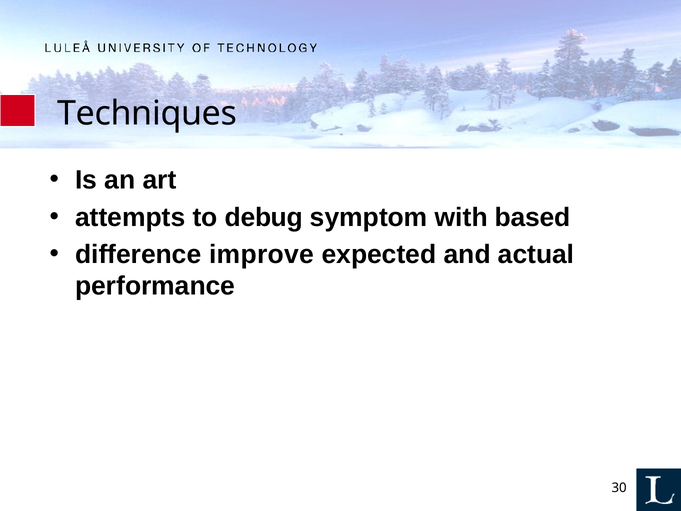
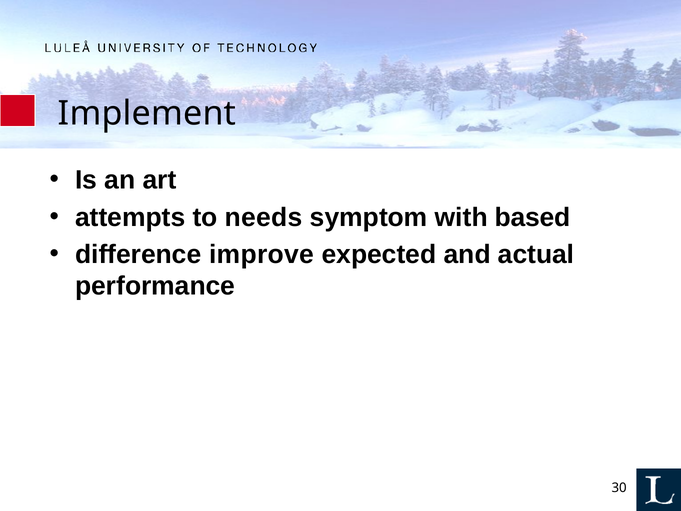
Techniques: Techniques -> Implement
debug: debug -> needs
